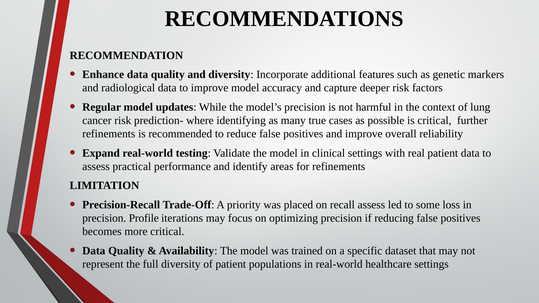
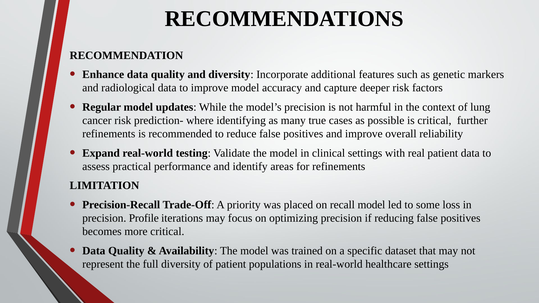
recall assess: assess -> model
